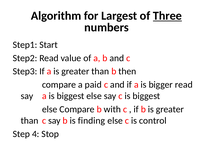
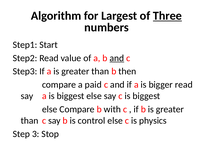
and at (117, 58) underline: none -> present
finding: finding -> control
control: control -> physics
4: 4 -> 3
